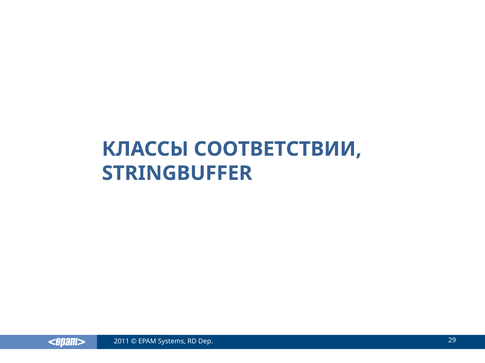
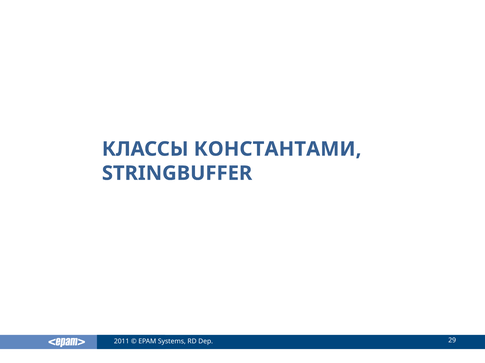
СООТВЕТСТВИИ: СООТВЕТСТВИИ -> КОНСТАНТАМИ
